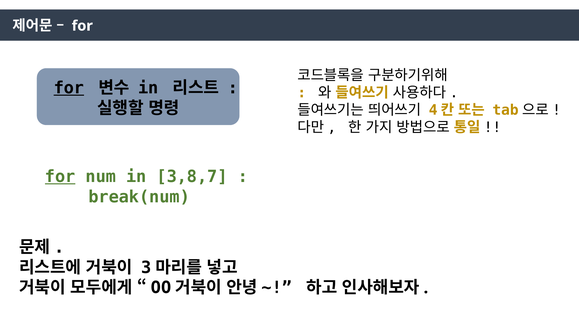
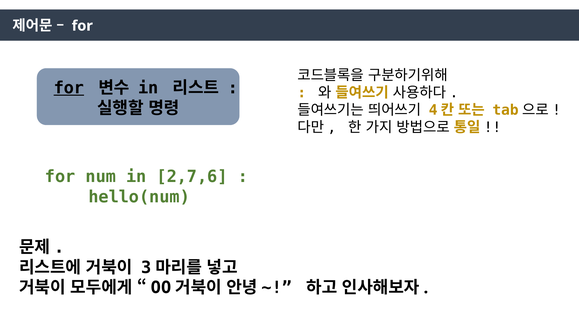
for at (60, 177) underline: present -> none
3,8,7: 3,8,7 -> 2,7,6
break(num: break(num -> hello(num
